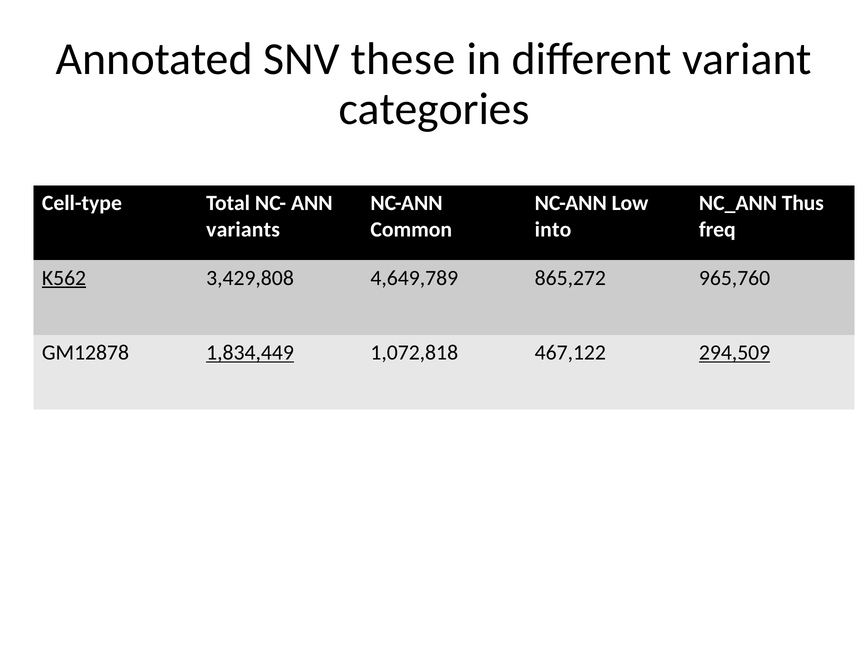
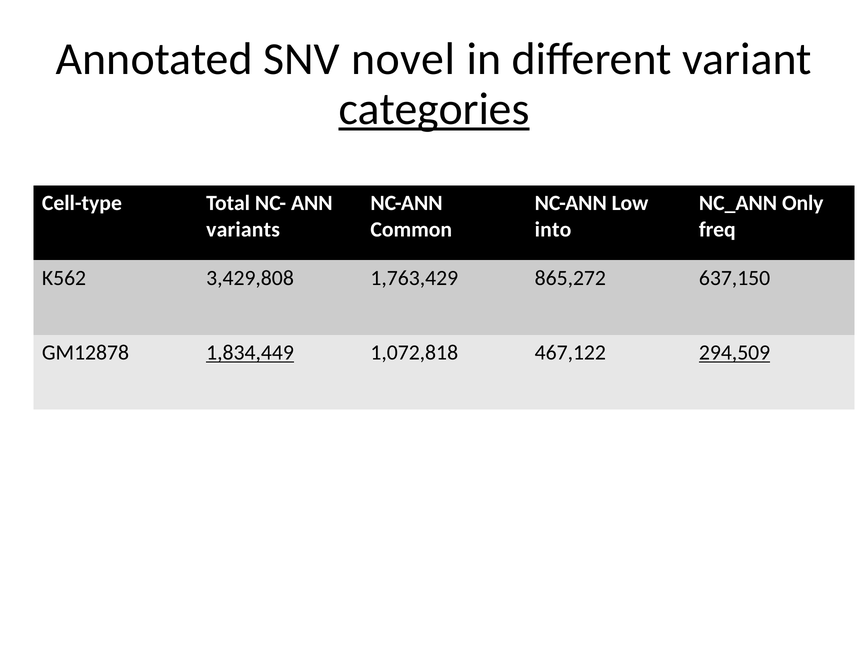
these: these -> novel
categories underline: none -> present
Thus: Thus -> Only
K562 underline: present -> none
4,649,789: 4,649,789 -> 1,763,429
965,760: 965,760 -> 637,150
